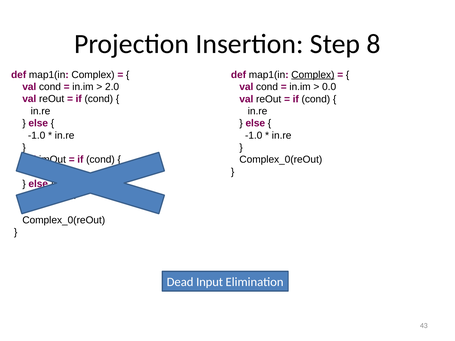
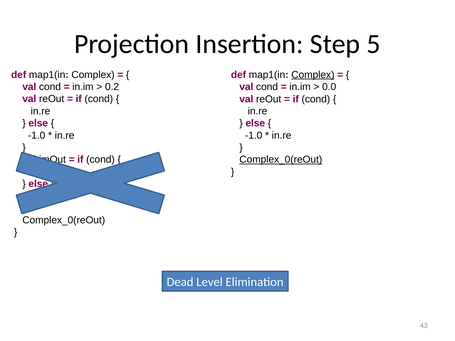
8: 8 -> 5
2.0: 2.0 -> 0.2
Complex_0(reOut at (281, 160) underline: none -> present
Input: Input -> Level
